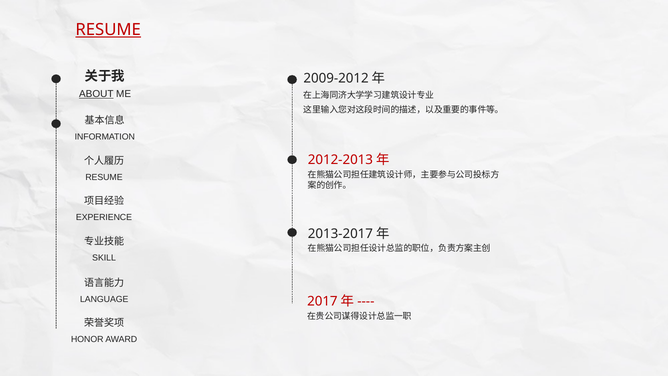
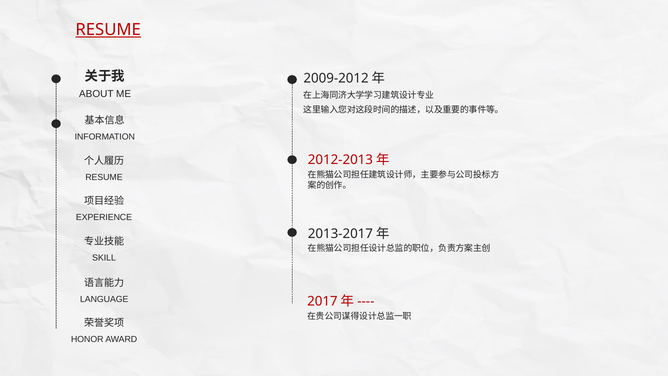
ABOUT underline: present -> none
